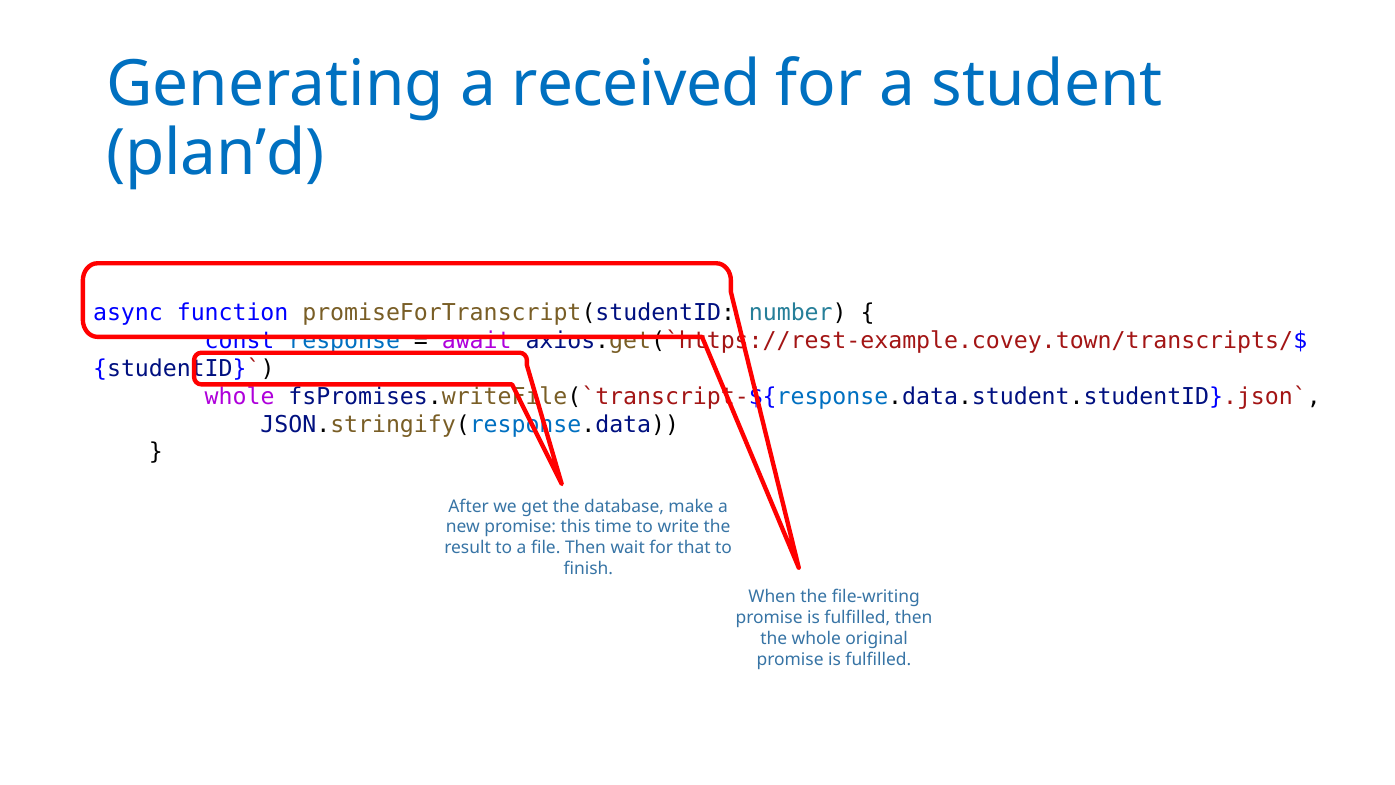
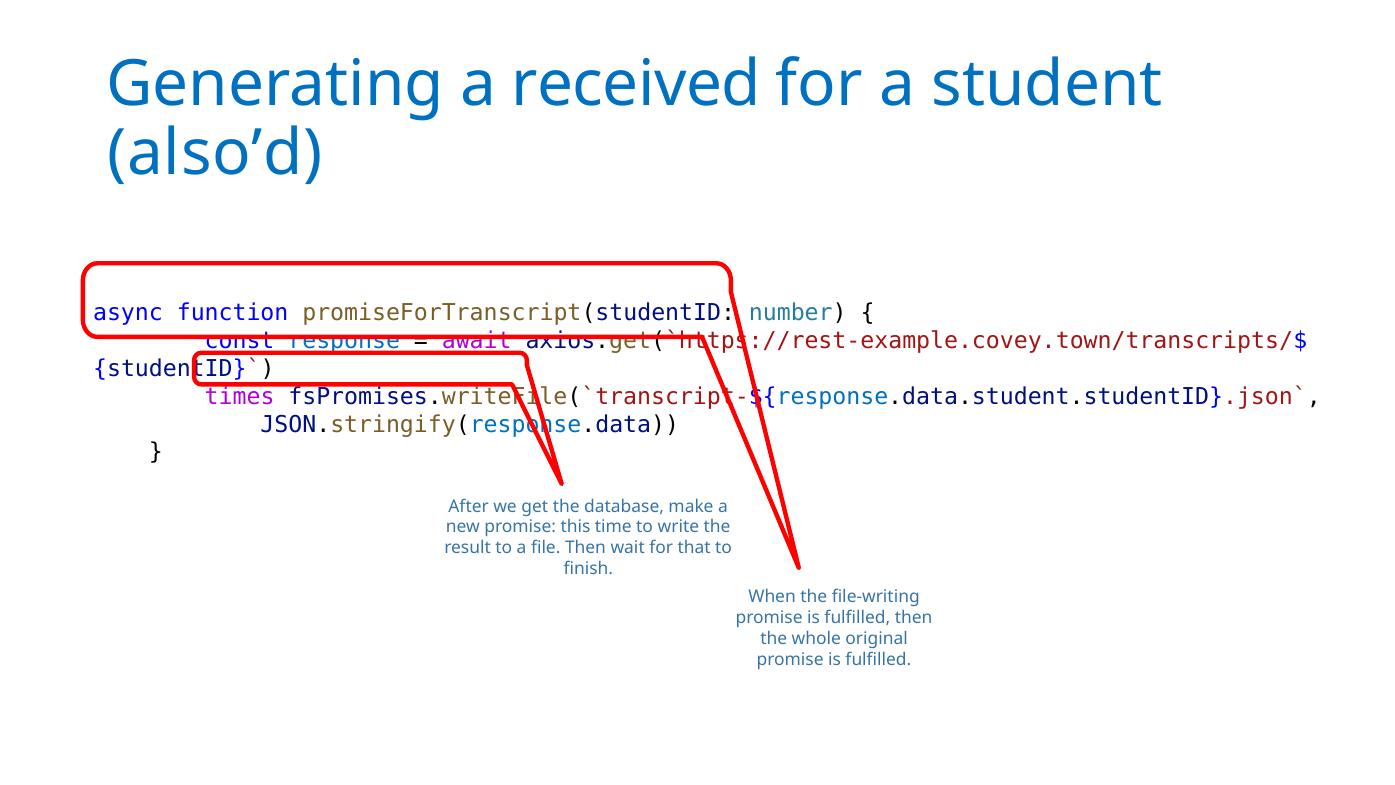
plan’d: plan’d -> also’d
whole at (240, 396): whole -> times
